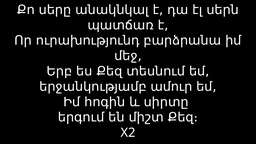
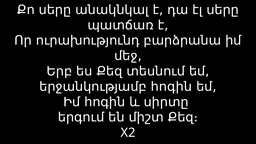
էլ սերն: սերն -> սերը
երջանկությամբ ամուր: ամուր -> հոգին
